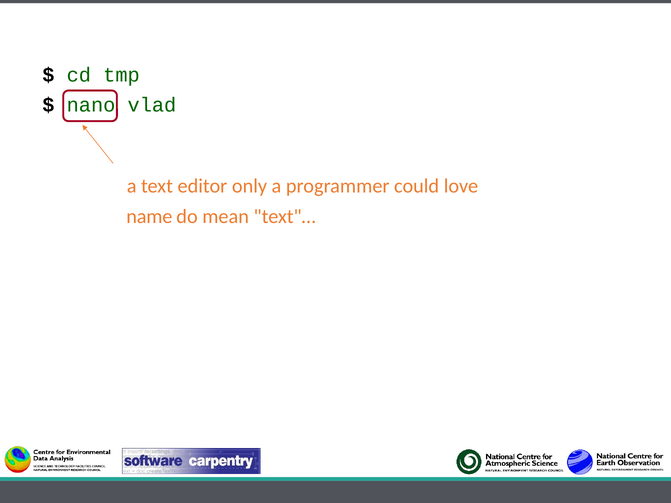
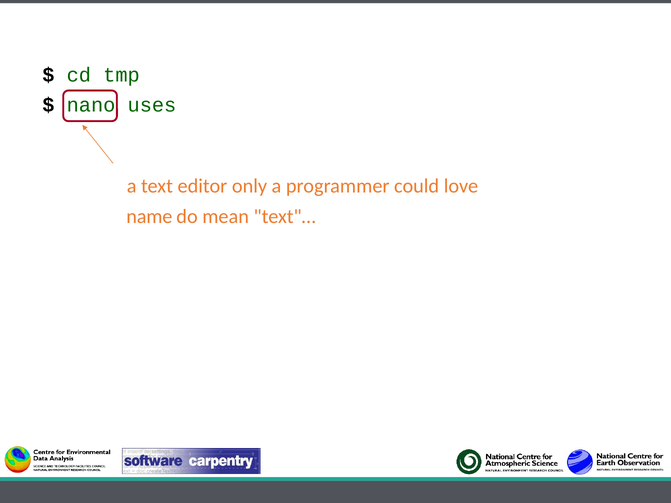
vlad: vlad -> uses
